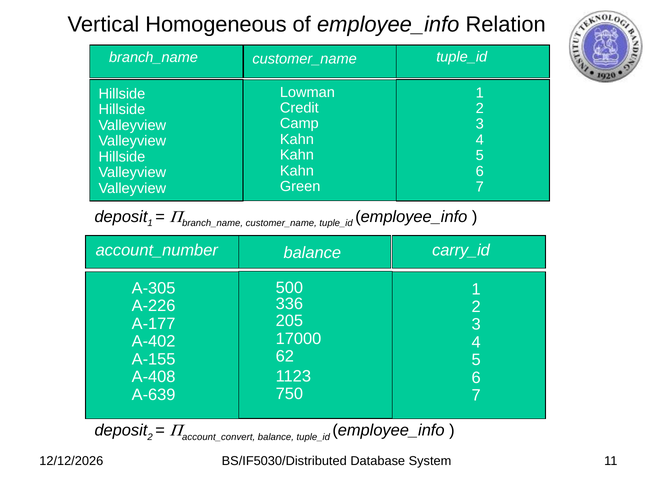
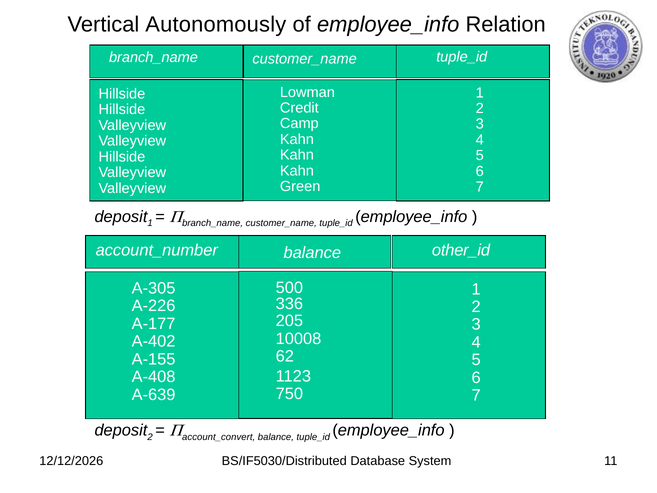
Homogeneous: Homogeneous -> Autonomously
carry_id: carry_id -> other_id
17000: 17000 -> 10008
